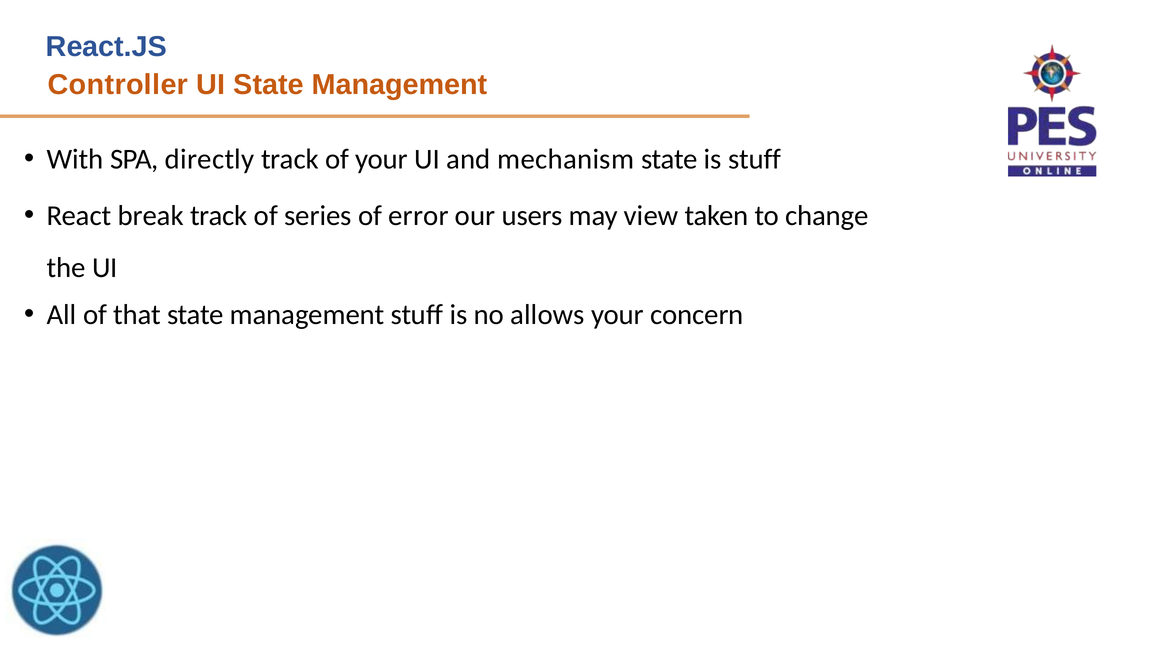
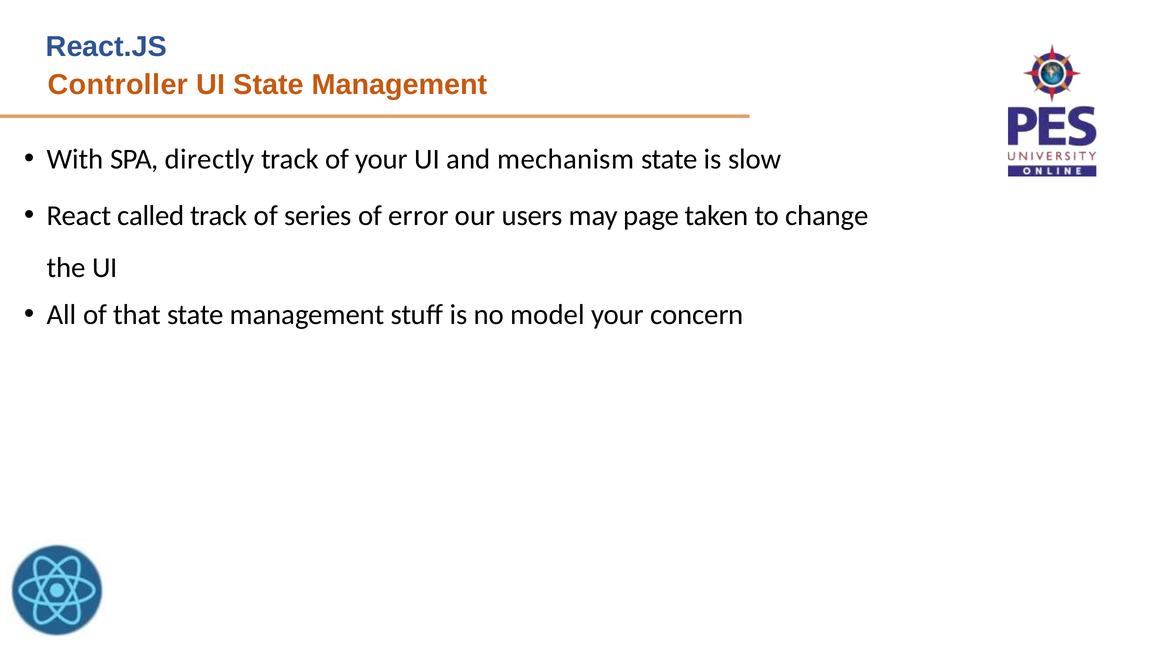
is stuff: stuff -> slow
break: break -> called
view: view -> page
allows: allows -> model
